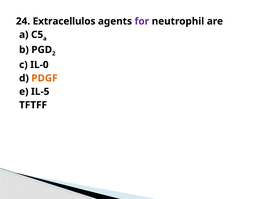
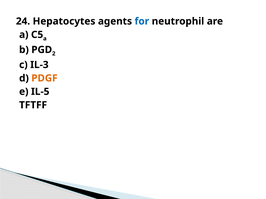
Extracellulos: Extracellulos -> Hepatocytes
for colour: purple -> blue
IL-0: IL-0 -> IL-3
